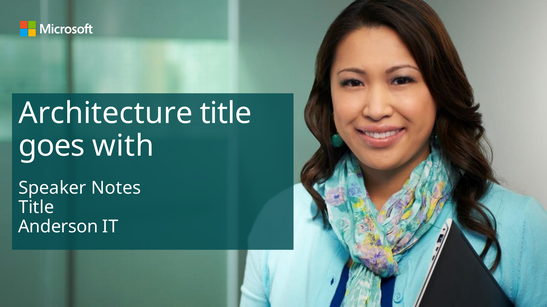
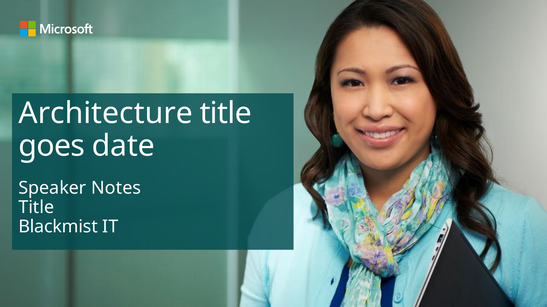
with: with -> date
Anderson: Anderson -> Blackmist
